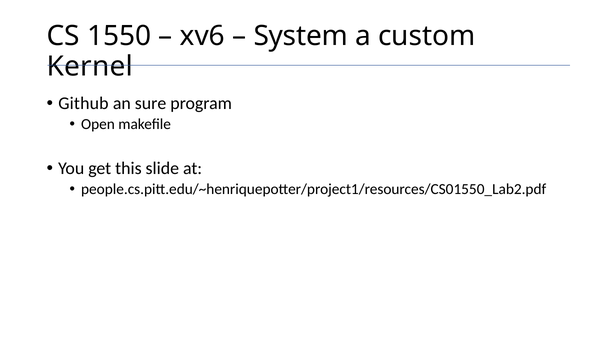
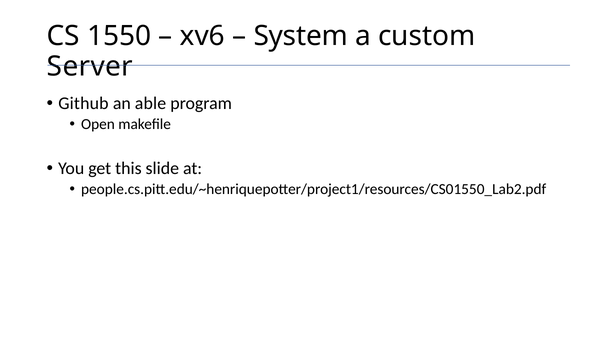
Kernel: Kernel -> Server
sure: sure -> able
